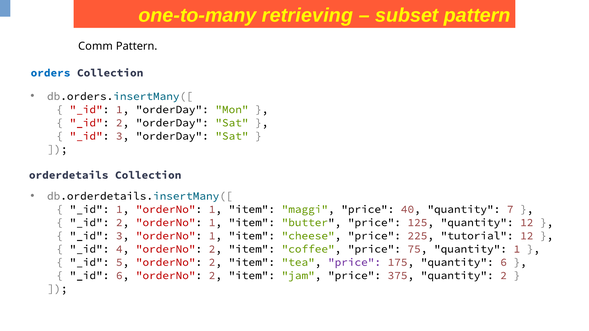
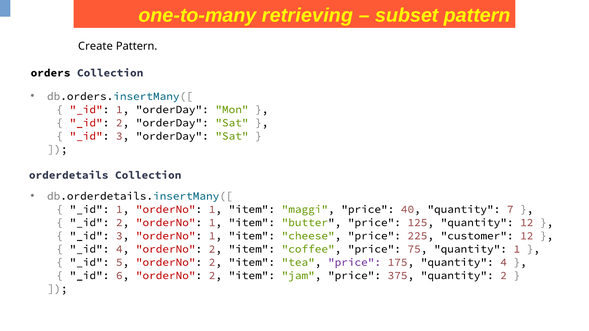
Comm: Comm -> Create
orders colour: blue -> black
tutorial: tutorial -> customer
quantity 6: 6 -> 4
